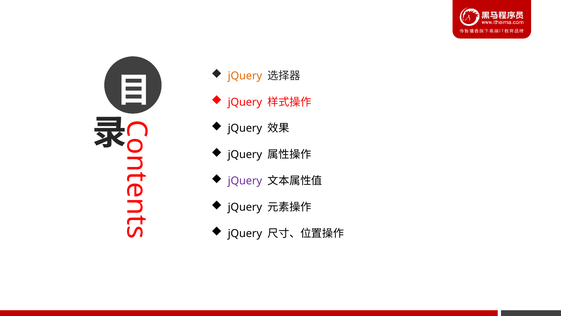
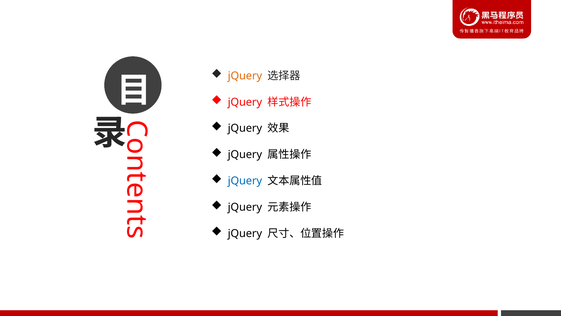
jQuery at (245, 181) colour: purple -> blue
